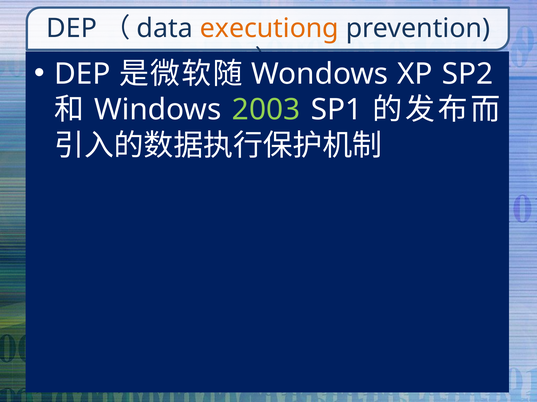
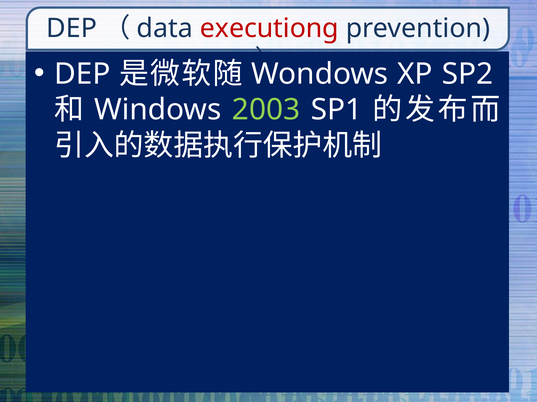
executiong colour: orange -> red
